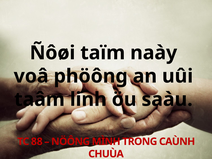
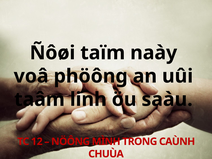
88: 88 -> 12
